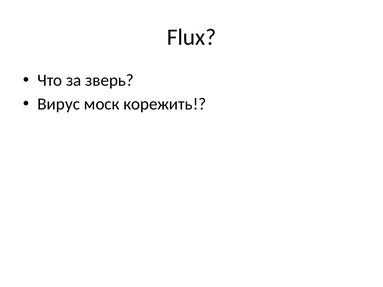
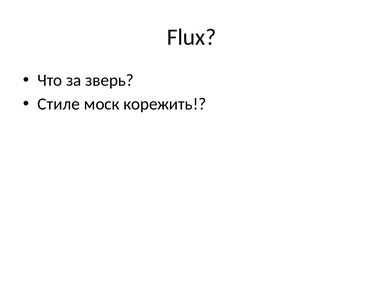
Вирус: Вирус -> Стиле
